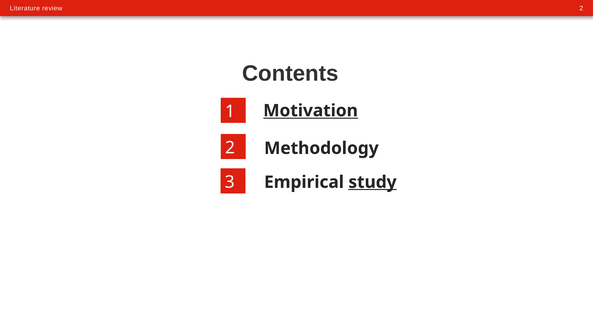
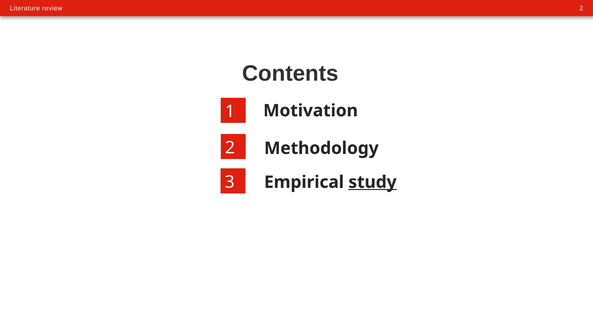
Motivation underline: present -> none
